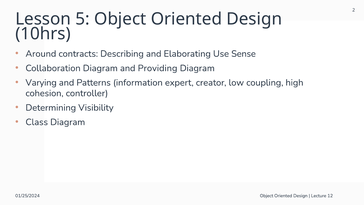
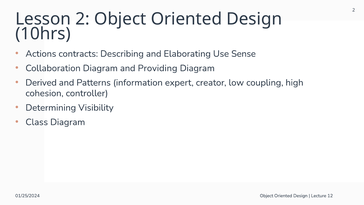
Lesson 5: 5 -> 2
Around: Around -> Actions
Varying: Varying -> Derived
